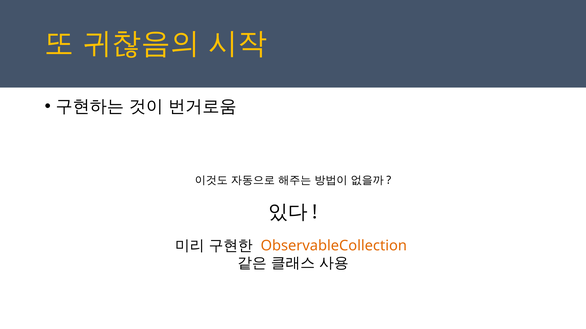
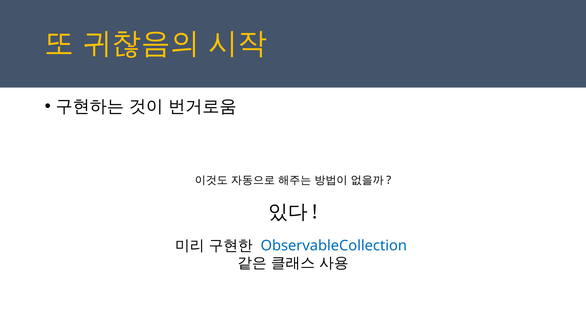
ObservableCollection colour: orange -> blue
